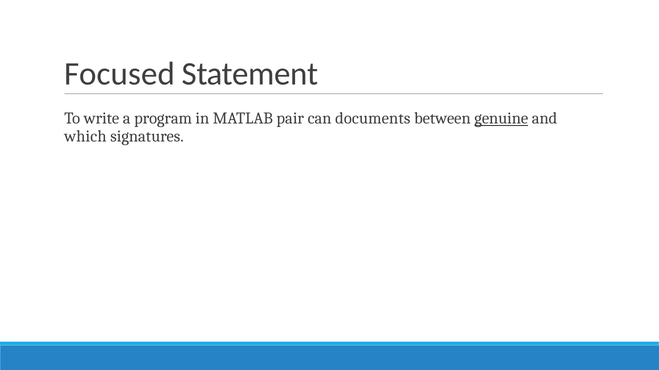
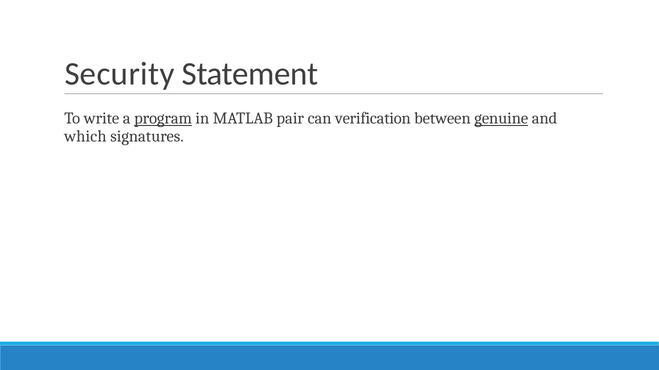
Focused: Focused -> Security
program underline: none -> present
documents: documents -> verification
